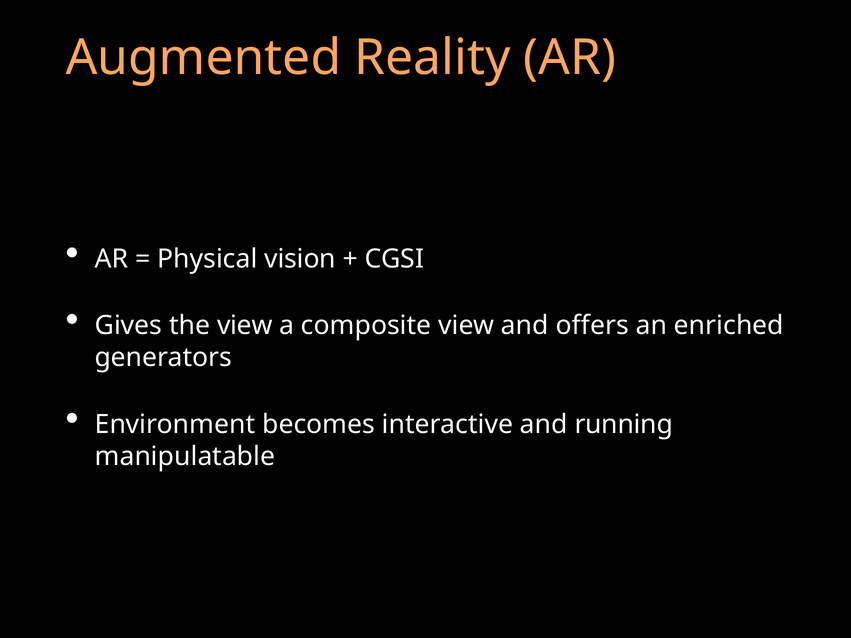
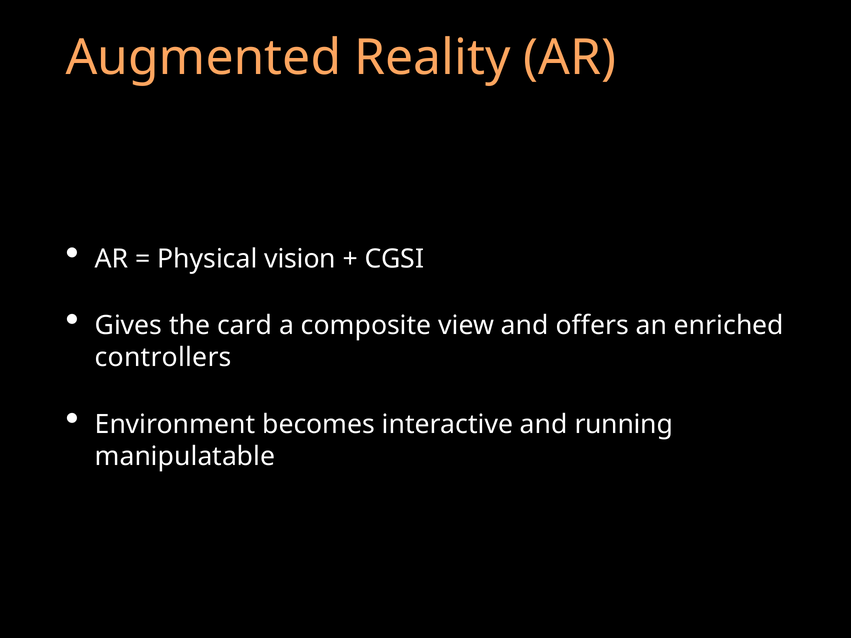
the view: view -> card
generators: generators -> controllers
